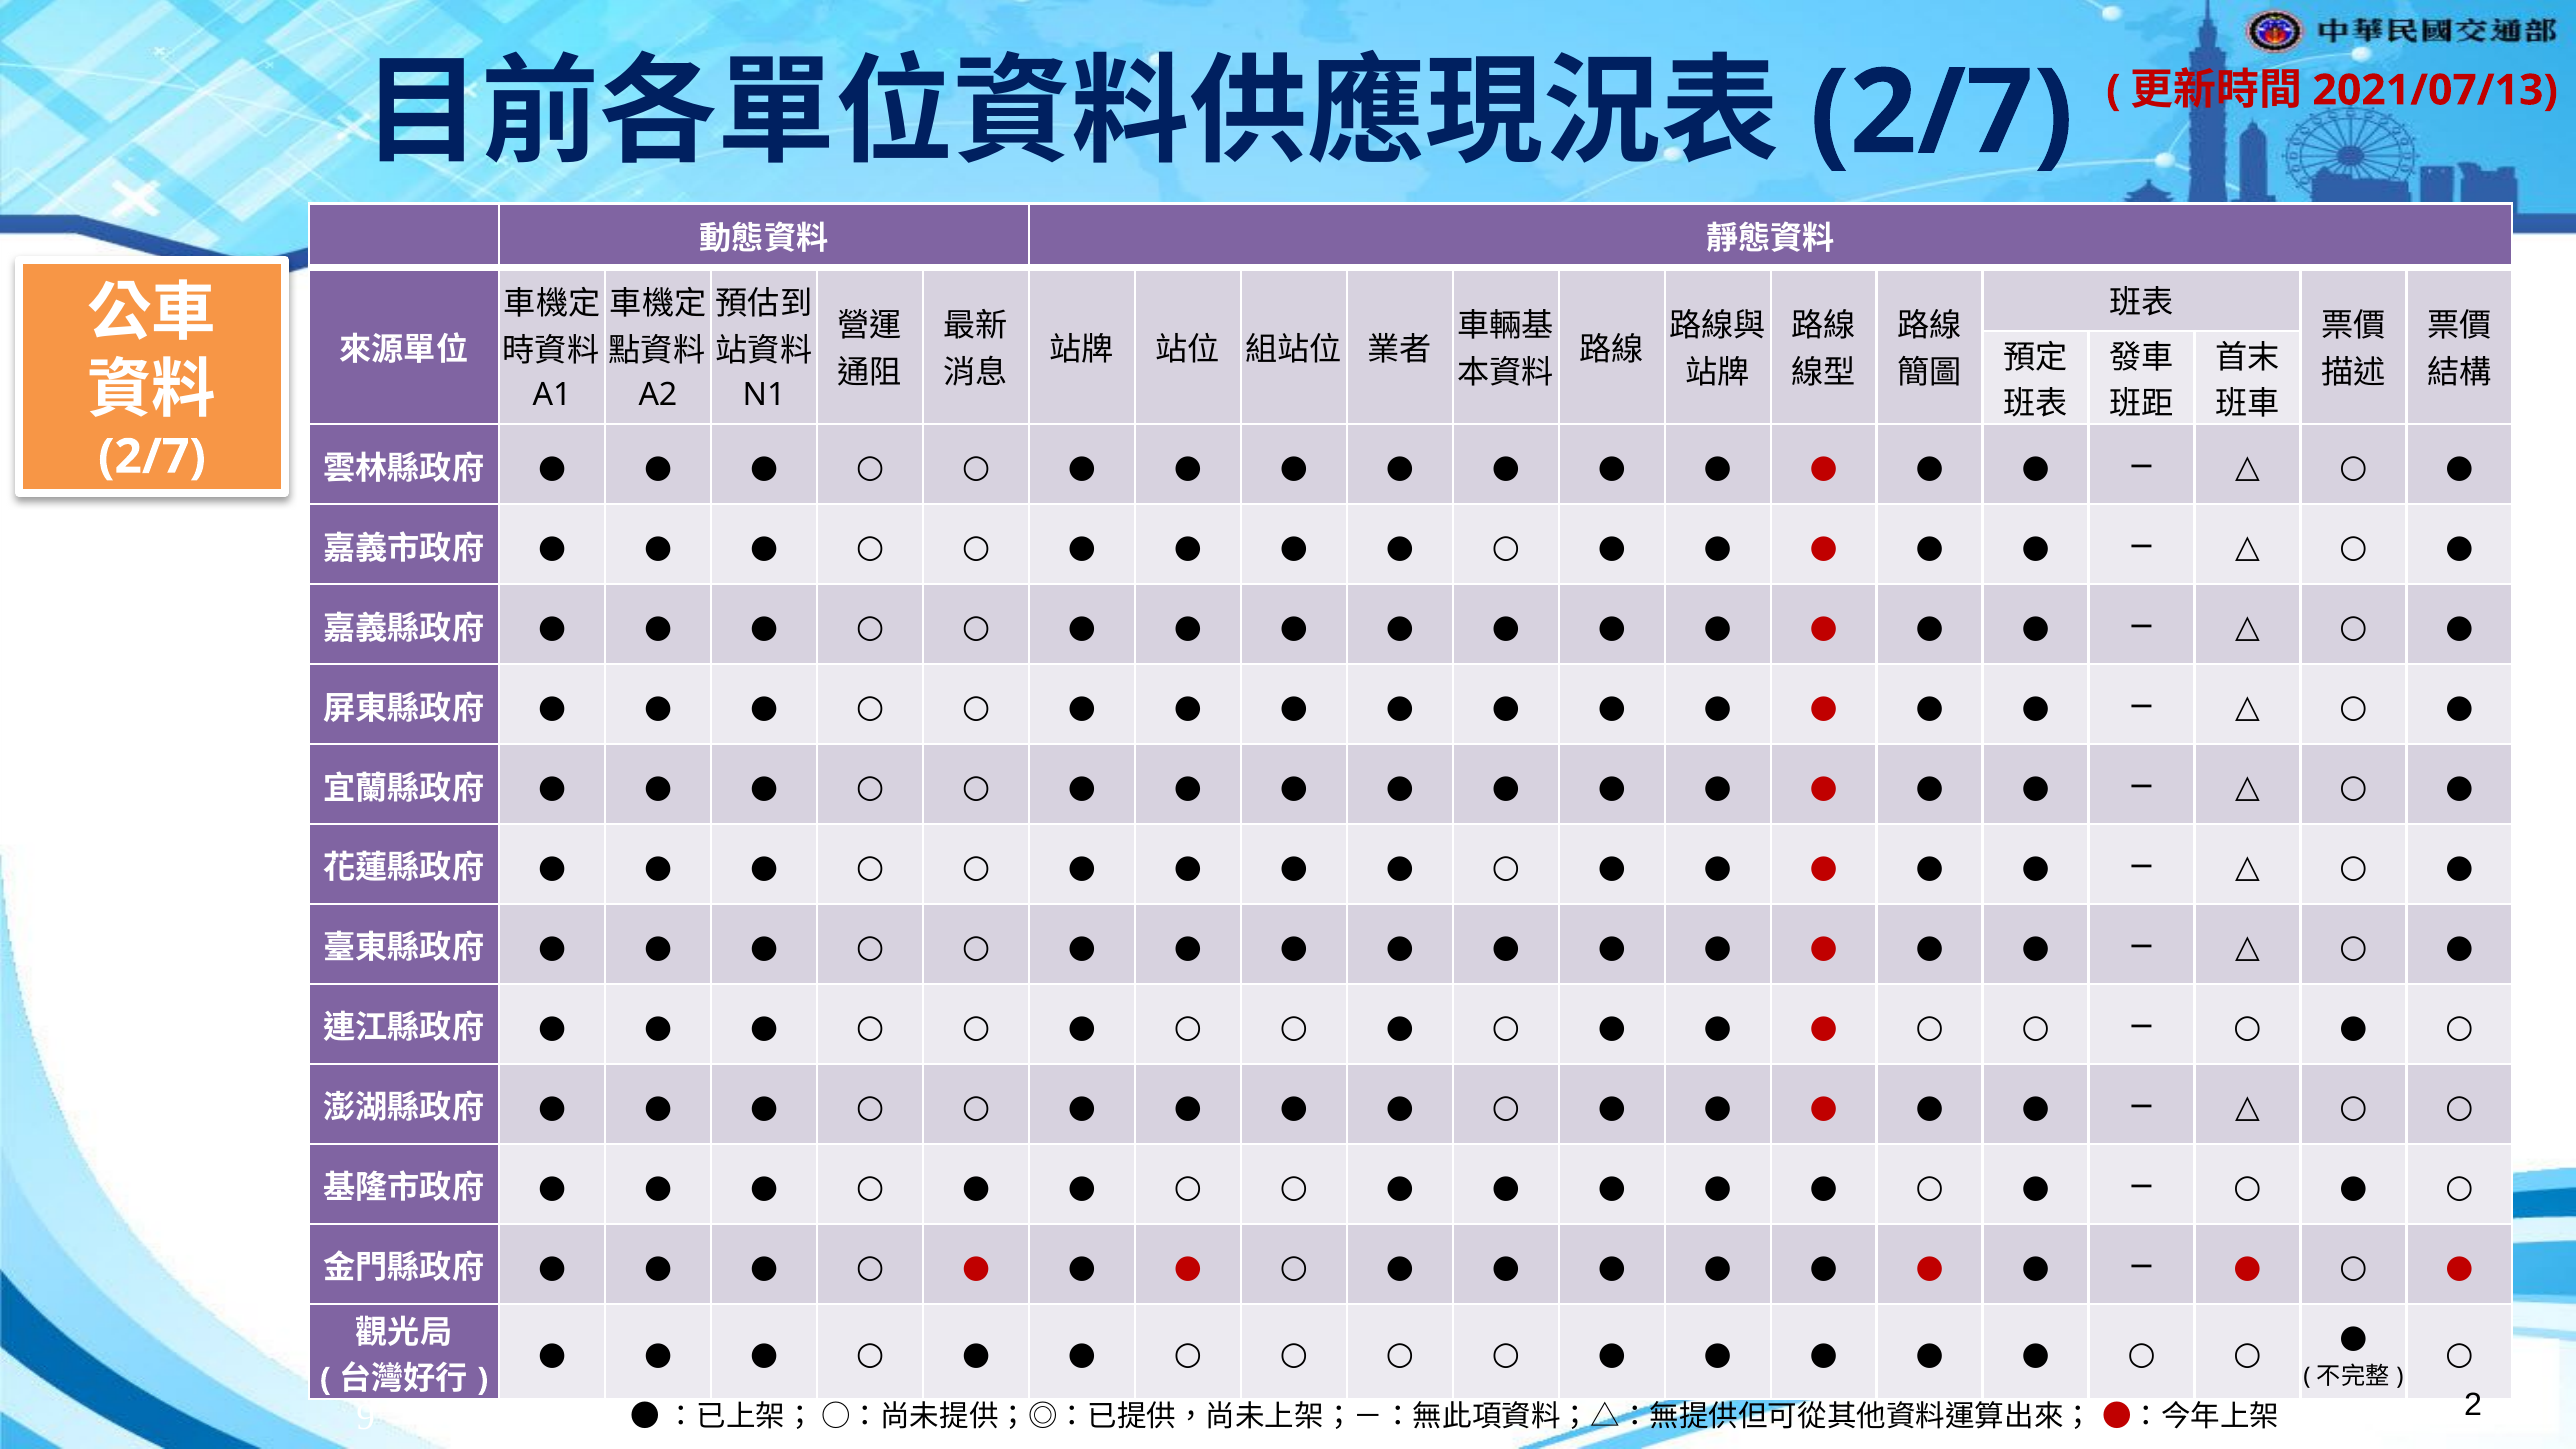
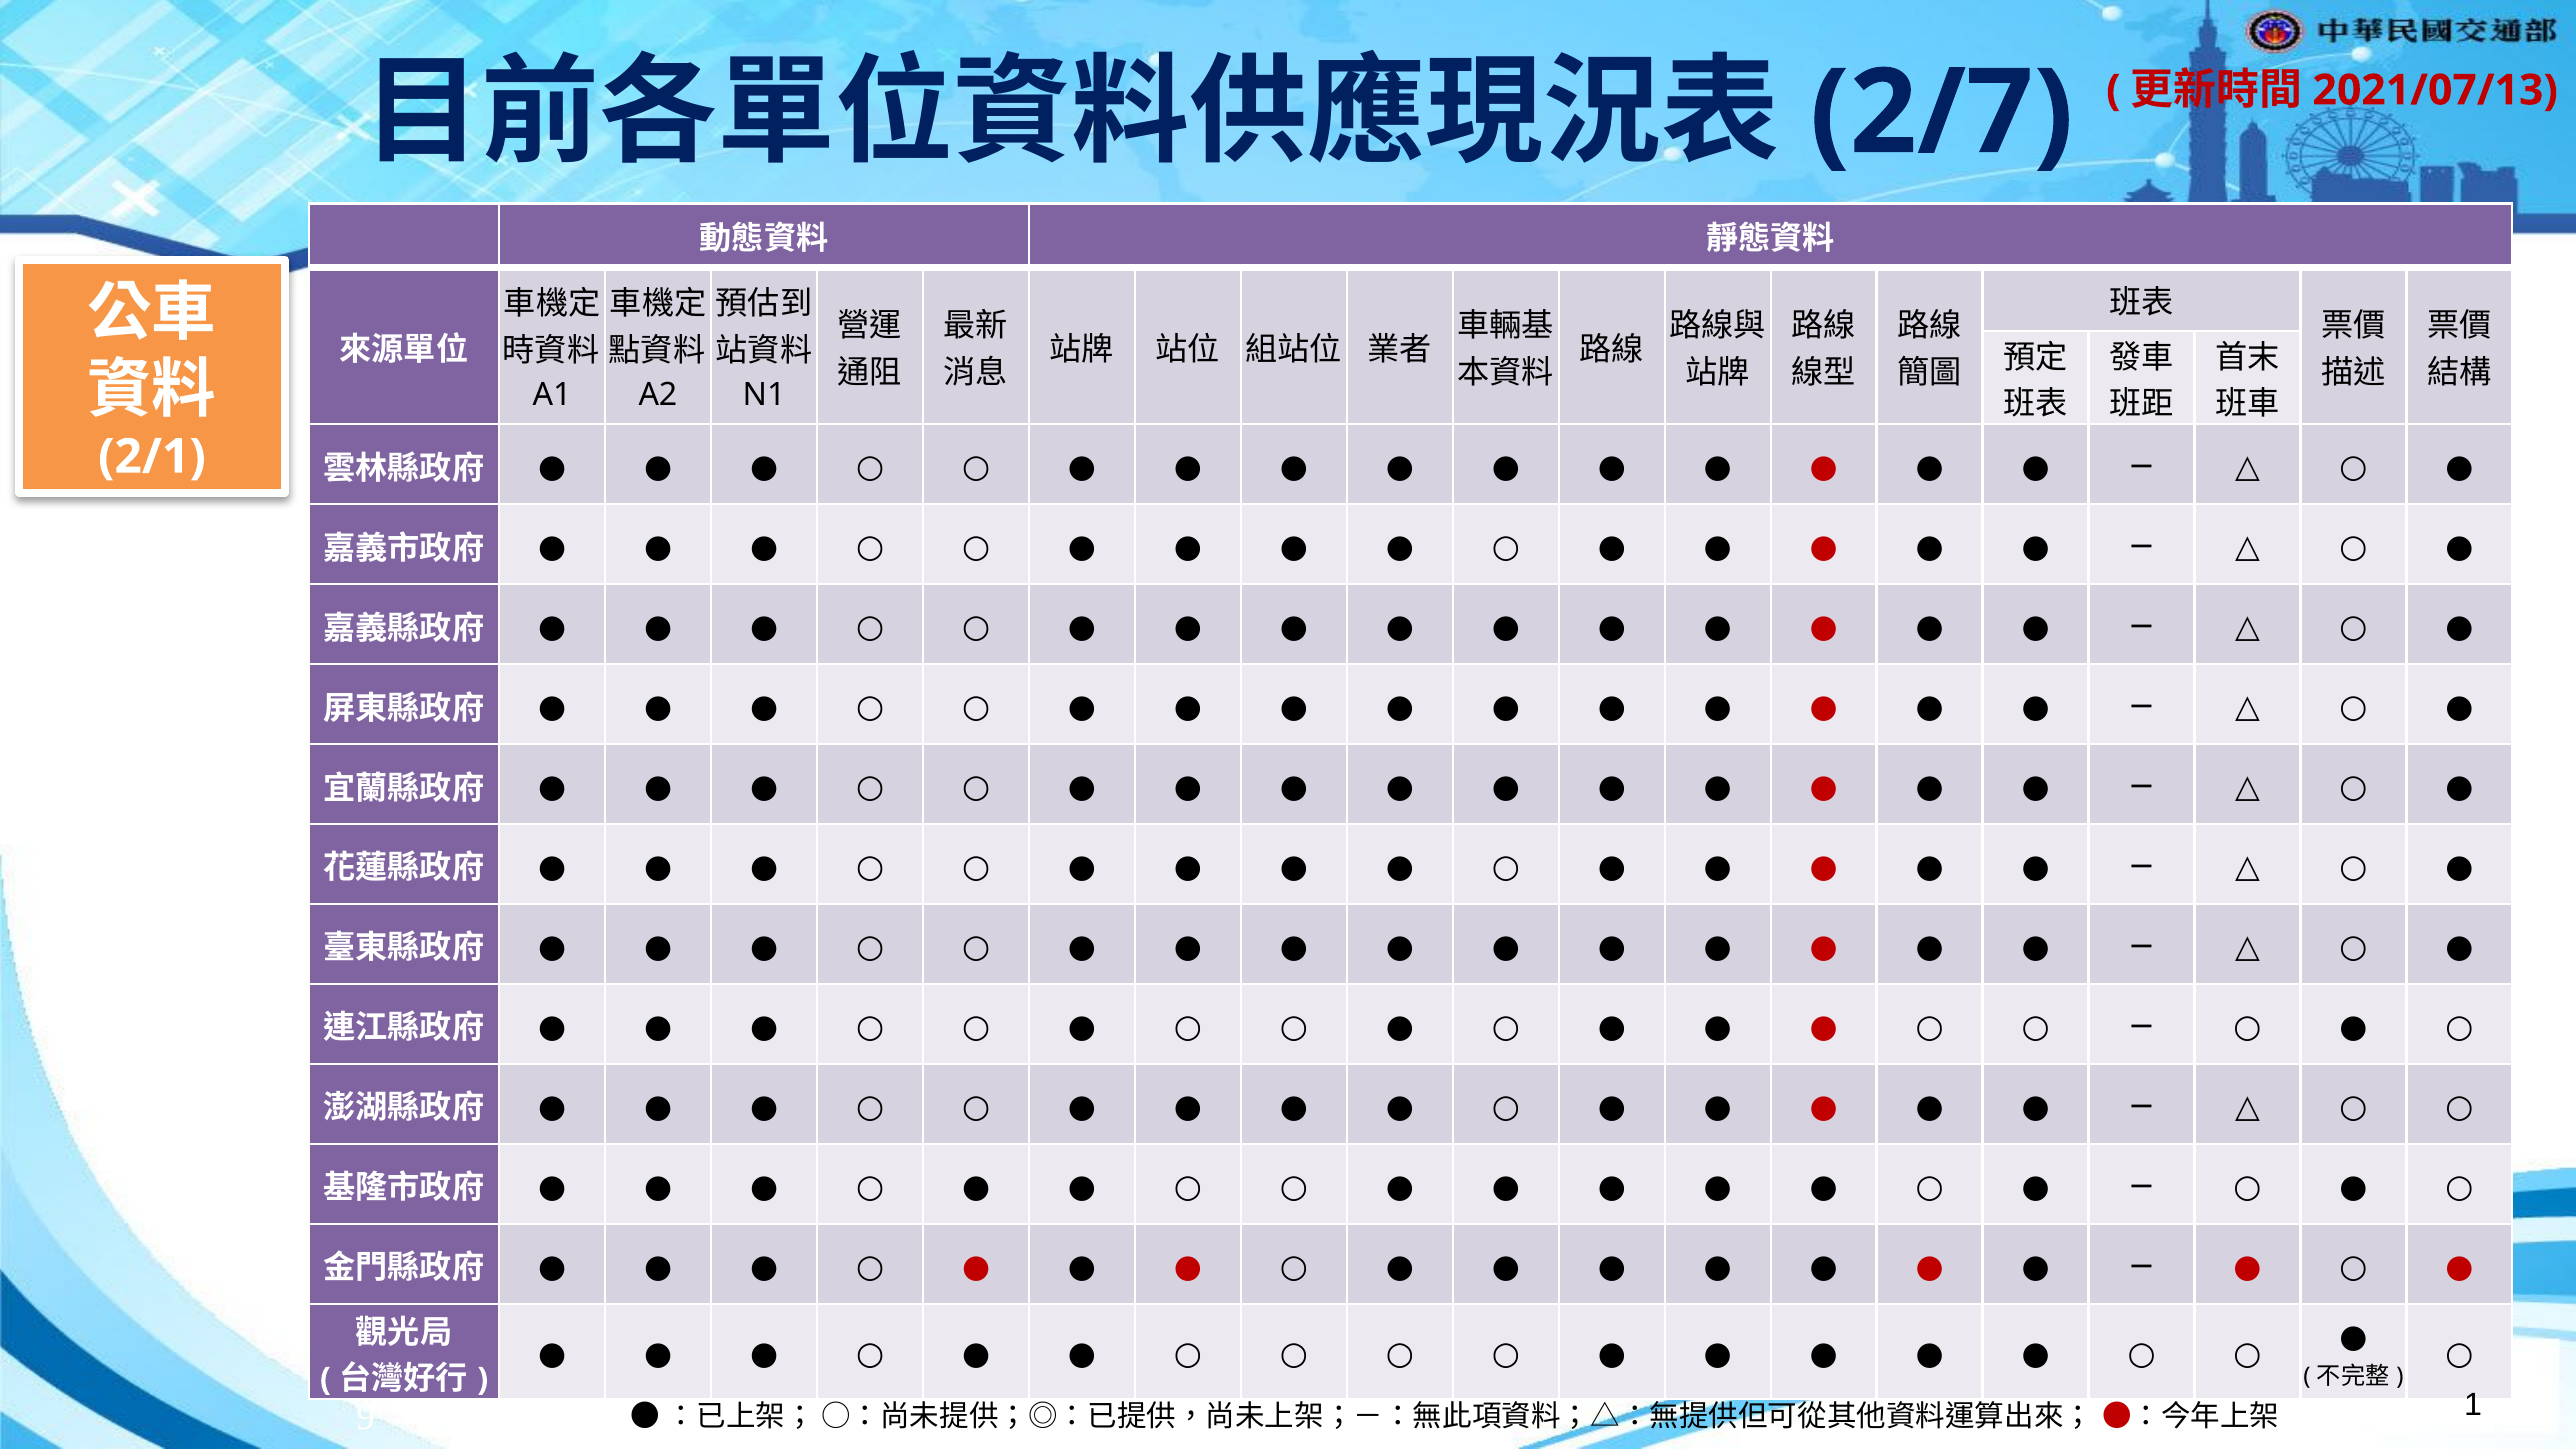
2/7 at (152, 457): 2/7 -> 2/1
2: 2 -> 1
